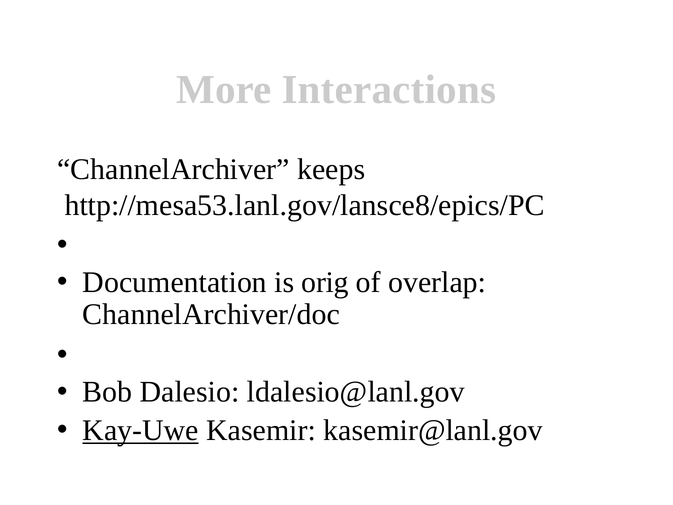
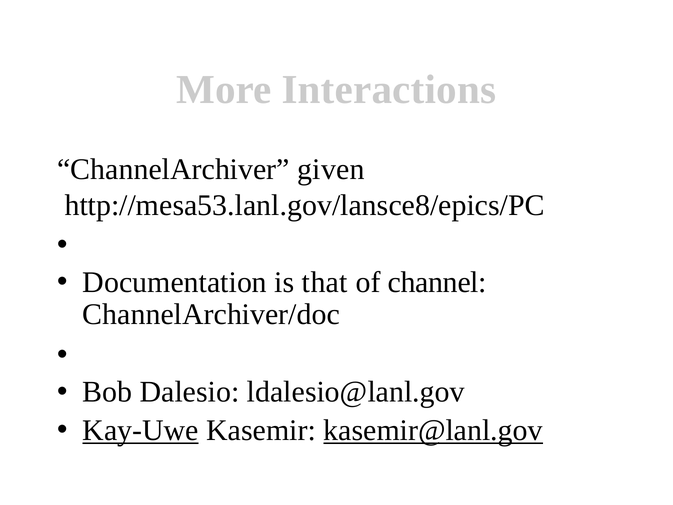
keeps: keeps -> given
orig: orig -> that
overlap: overlap -> channel
kasemir@lanl.gov underline: none -> present
